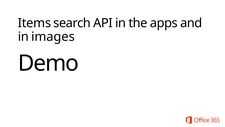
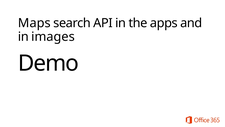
Items: Items -> Maps
